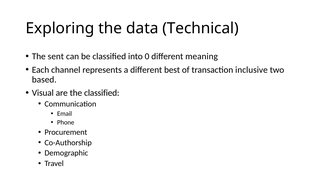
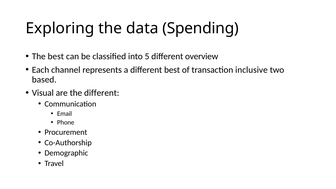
Technical: Technical -> Spending
The sent: sent -> best
0: 0 -> 5
meaning: meaning -> overview
the classified: classified -> different
